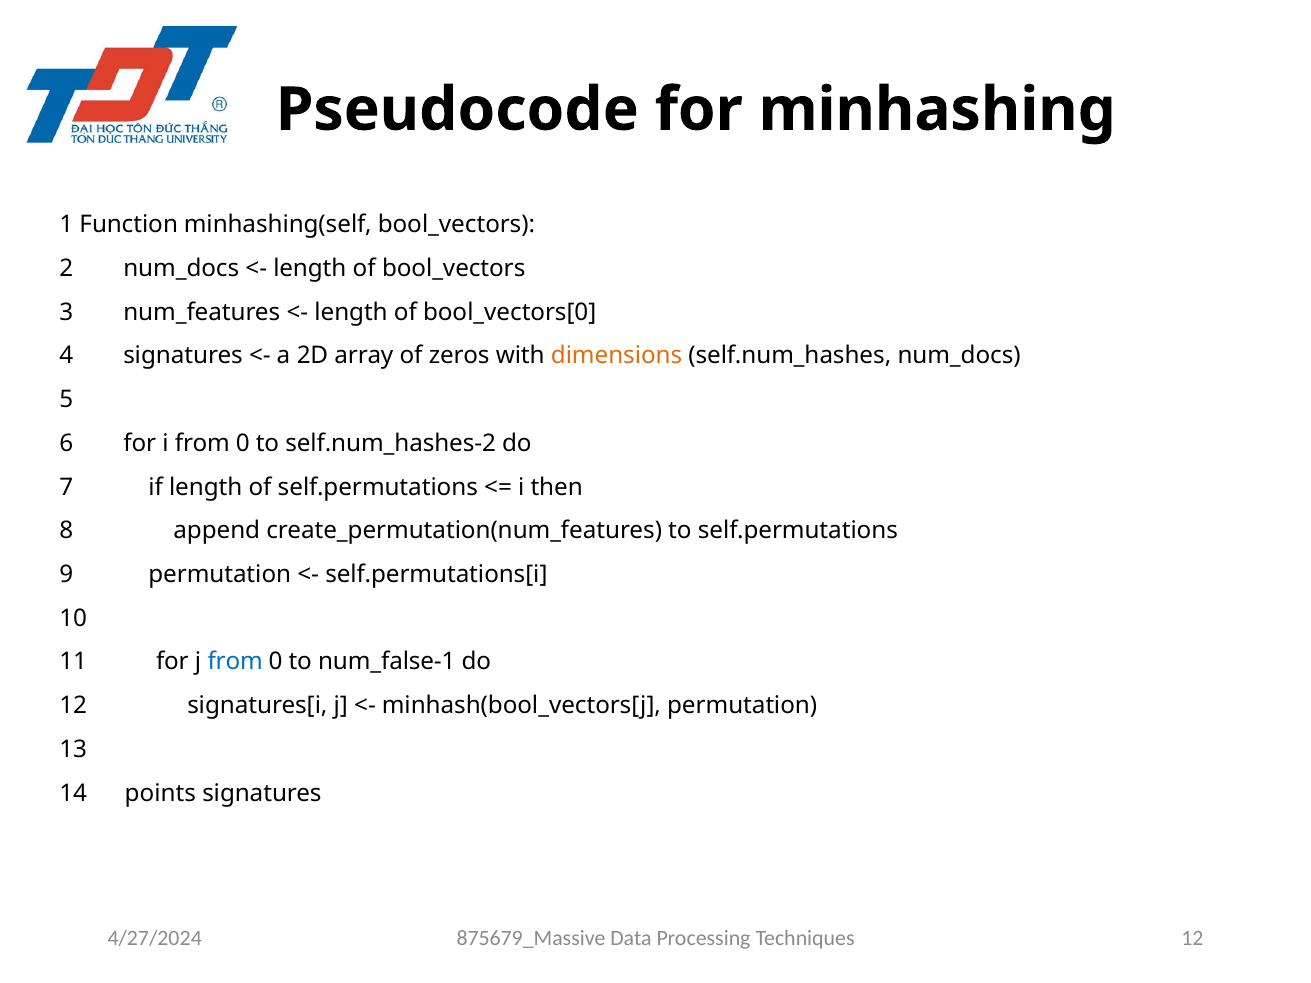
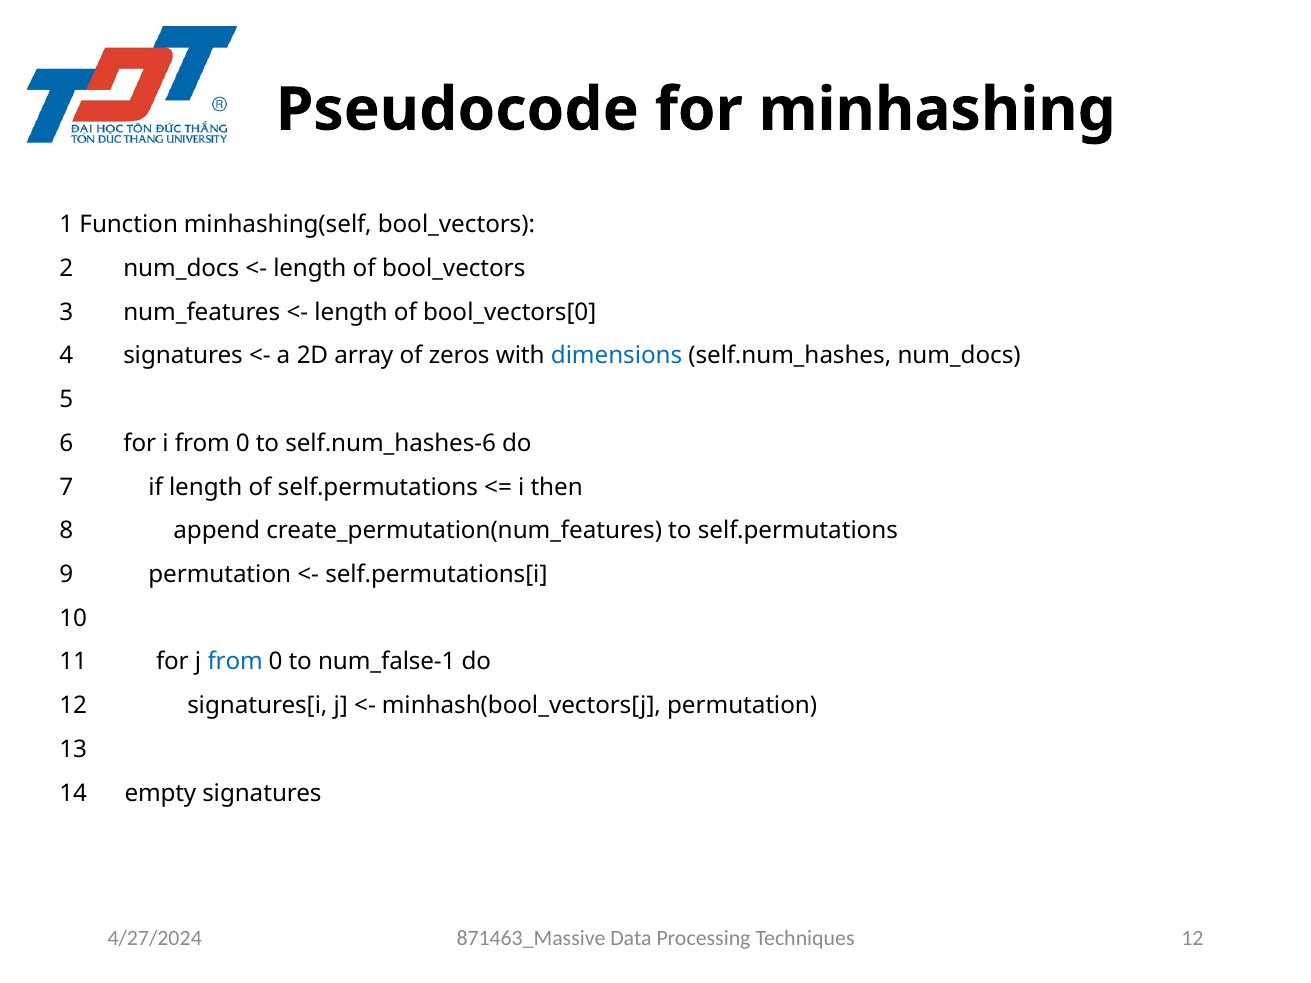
dimensions colour: orange -> blue
self.num_hashes-2: self.num_hashes-2 -> self.num_hashes-6
points: points -> empty
875679_Massive: 875679_Massive -> 871463_Massive
